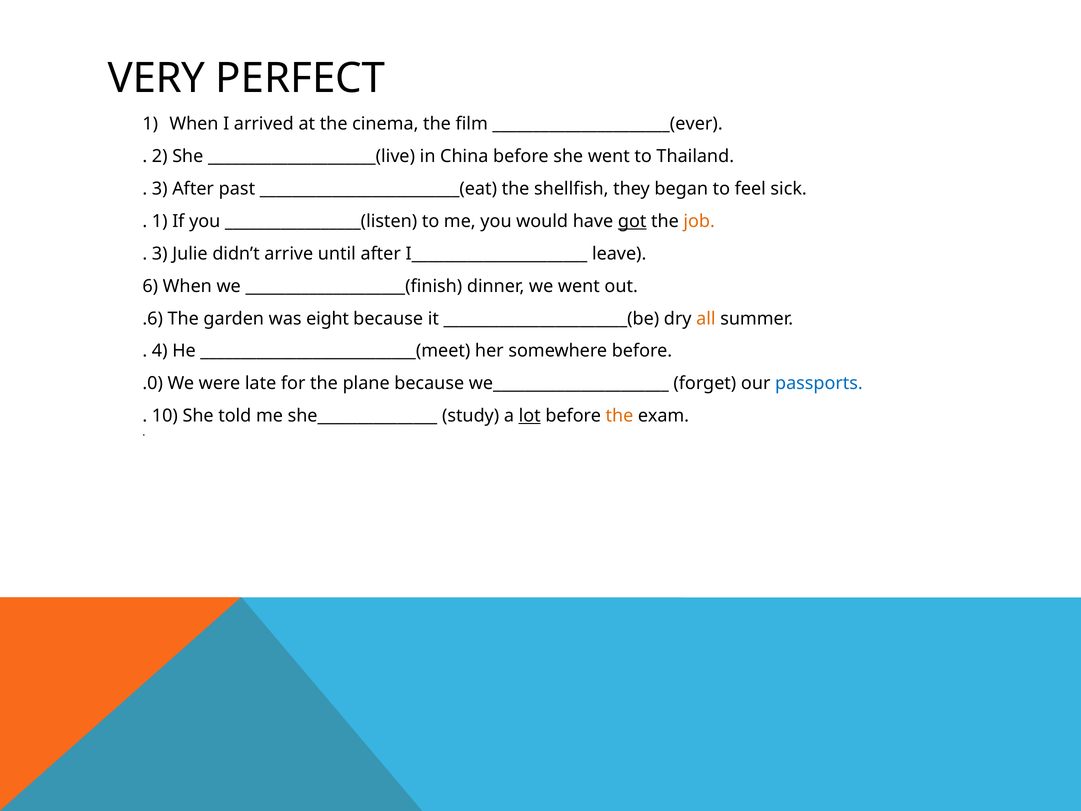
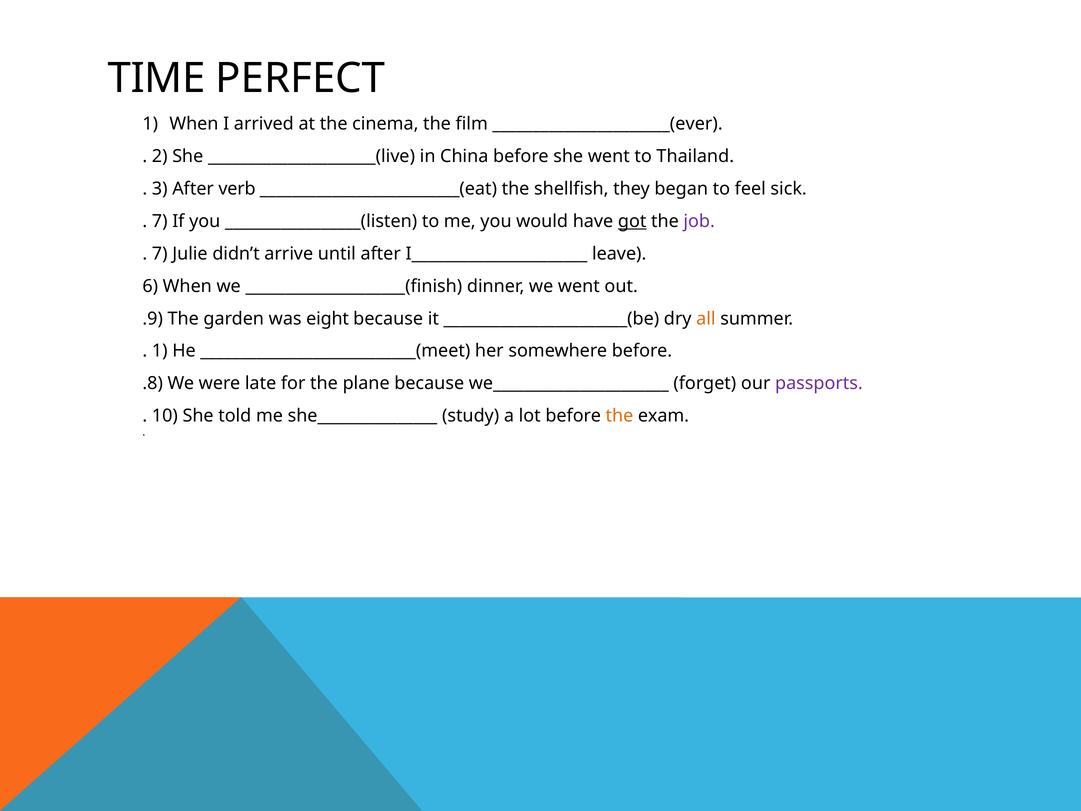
VERY: VERY -> TIME
past: past -> verb
1 at (160, 221): 1 -> 7
job colour: orange -> purple
3 at (160, 254): 3 -> 7
.6: .6 -> .9
4 at (160, 351): 4 -> 1
.0: .0 -> .8
passports colour: blue -> purple
lot underline: present -> none
